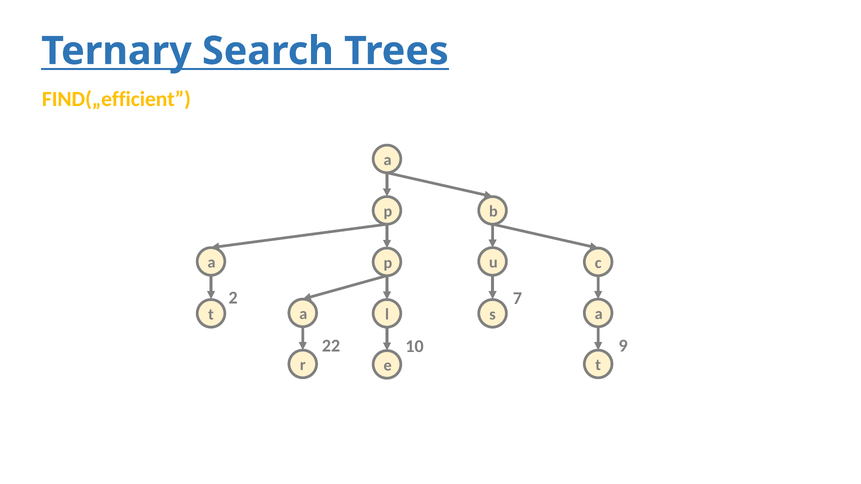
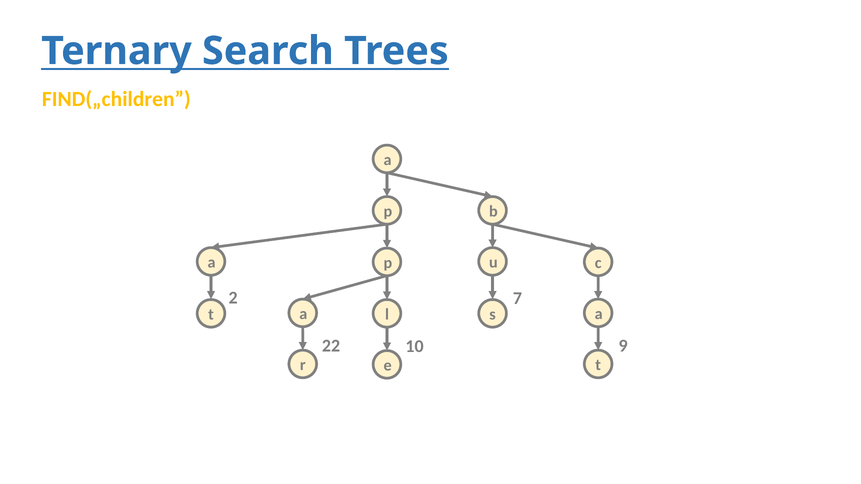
FIND(„efficient: FIND(„efficient -> FIND(„children
